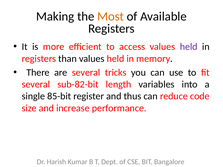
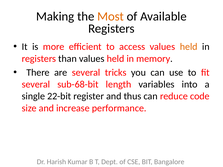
held at (189, 47) colour: purple -> orange
sub-82-bit: sub-82-bit -> sub-68-bit
85-bit: 85-bit -> 22-bit
